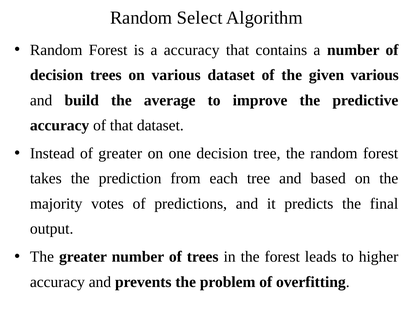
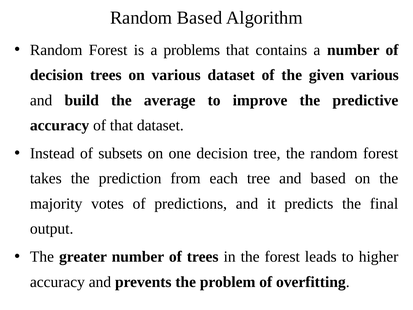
Random Select: Select -> Based
a accuracy: accuracy -> problems
of greater: greater -> subsets
